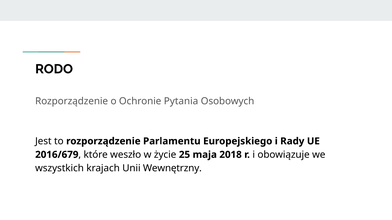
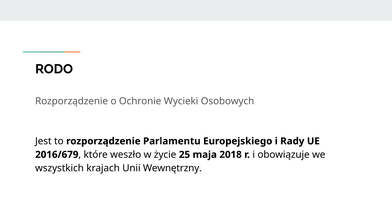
Pytania: Pytania -> Wycieki
